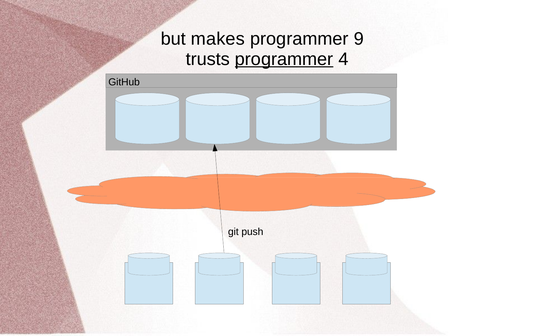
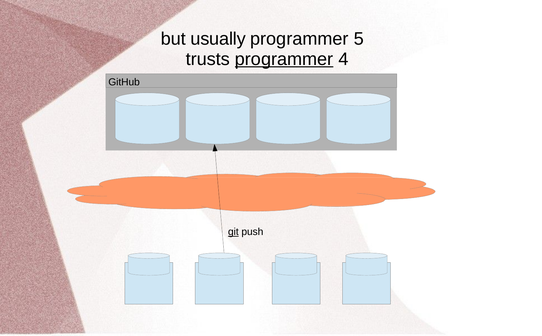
makes: makes -> usually
9: 9 -> 5
git underline: none -> present
